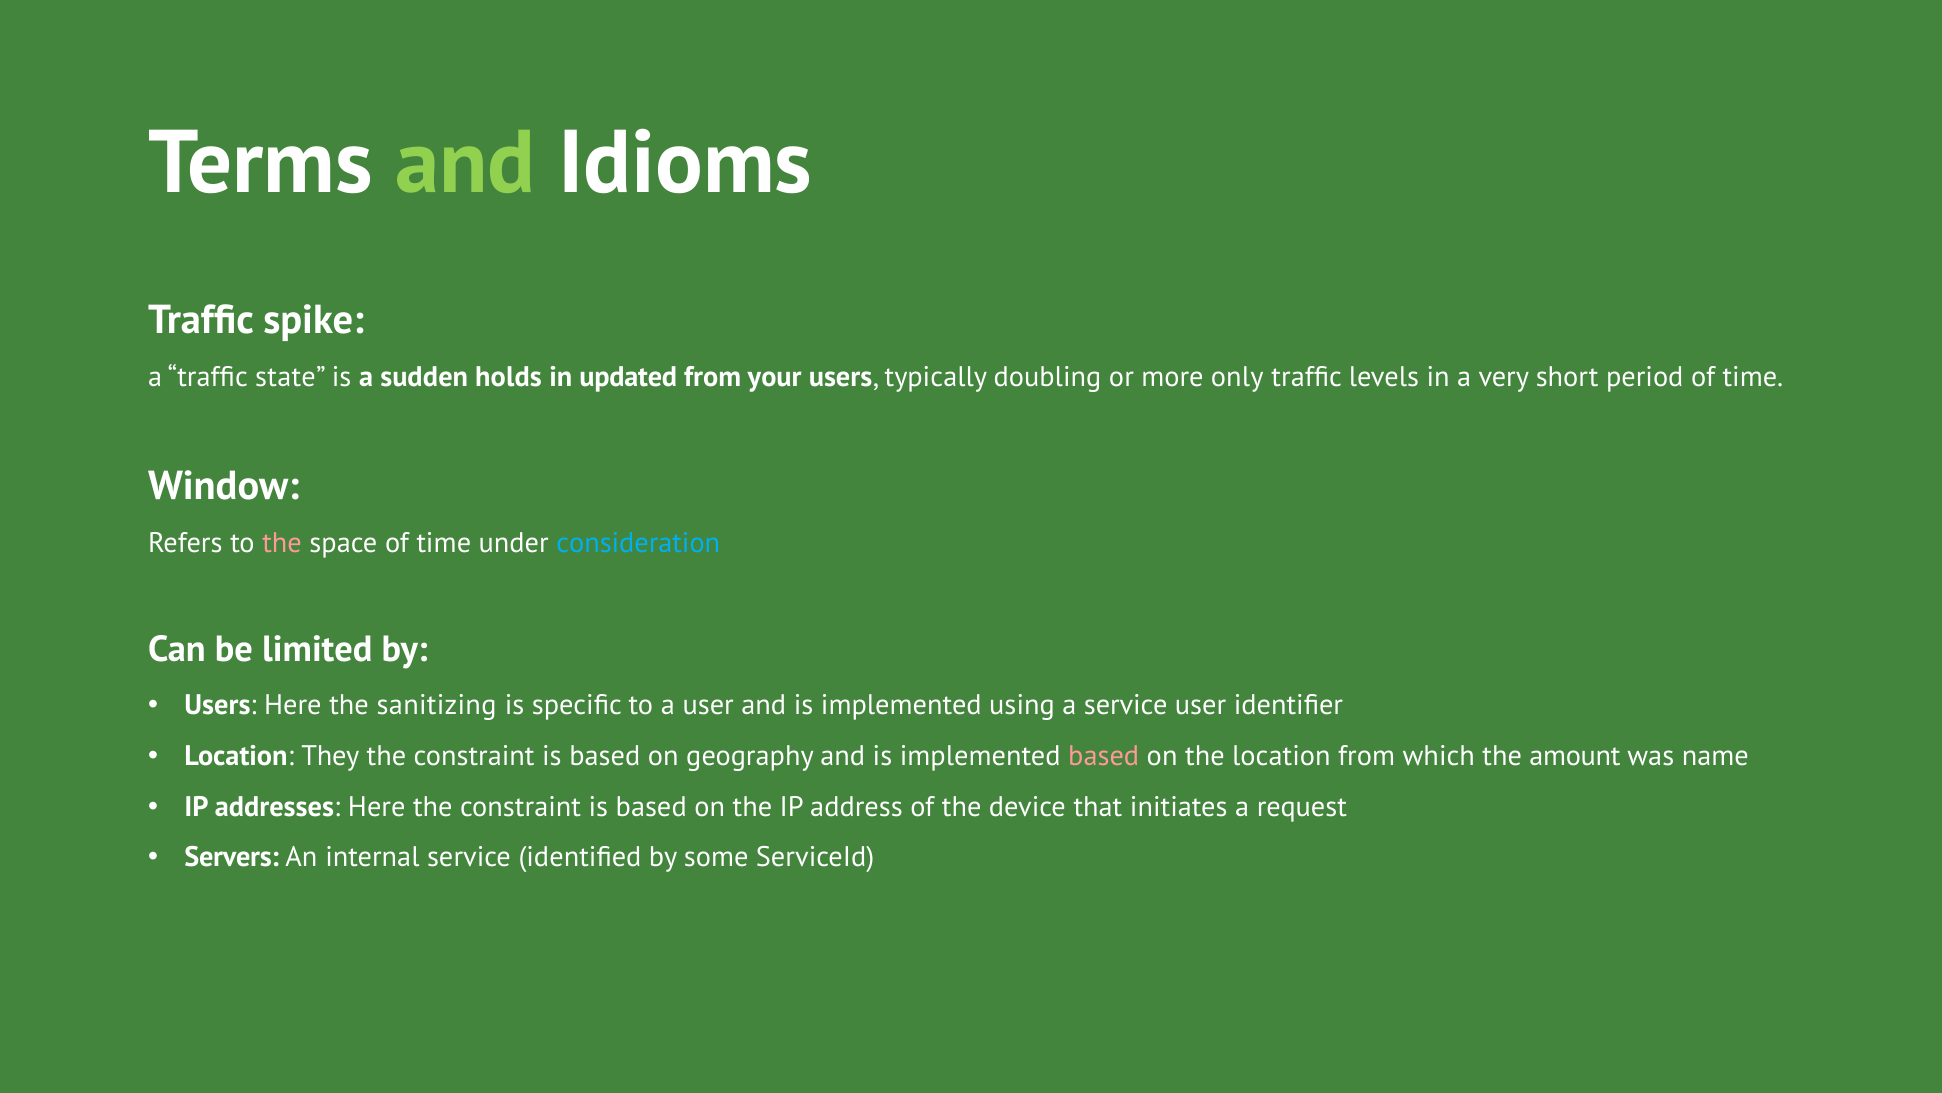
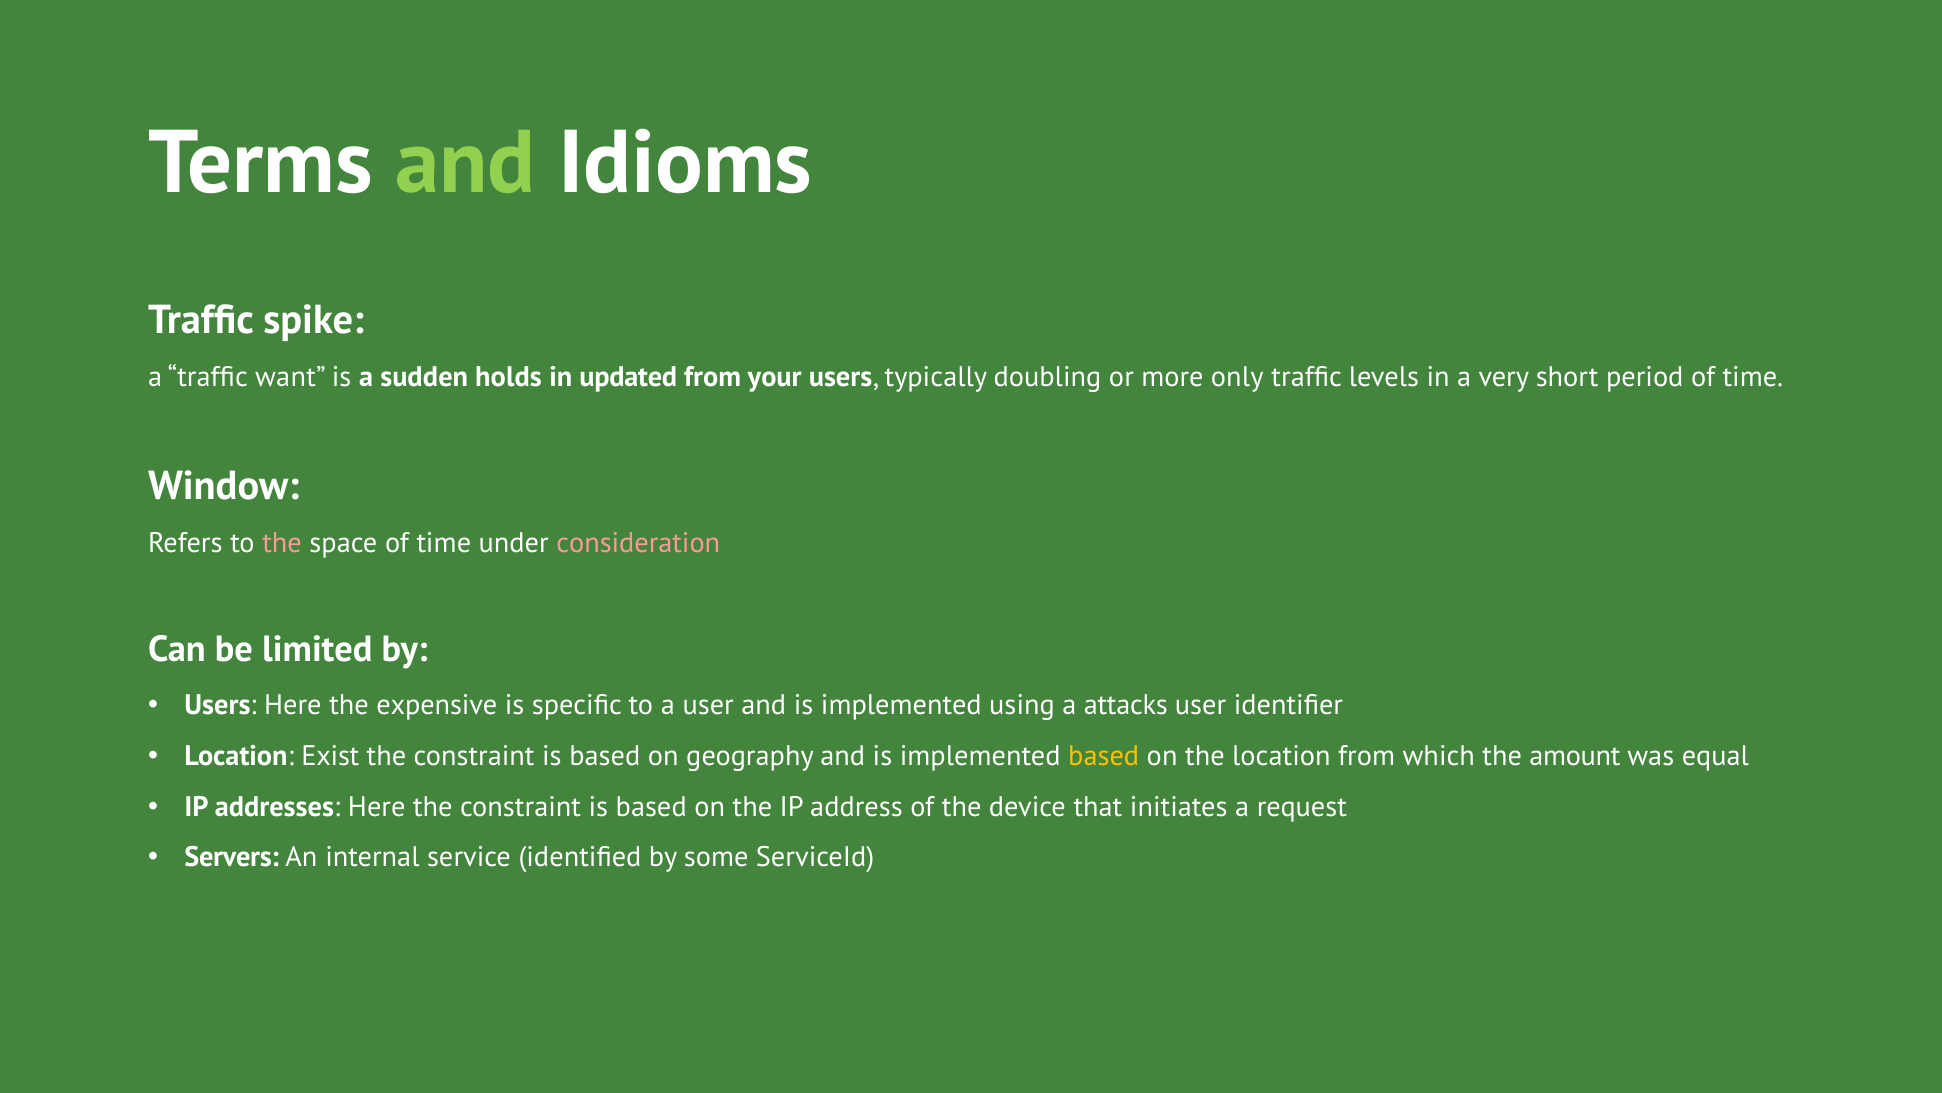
state: state -> want
consideration colour: light blue -> pink
sanitizing: sanitizing -> expensive
a service: service -> attacks
They: They -> Exist
based at (1104, 755) colour: pink -> yellow
name: name -> equal
